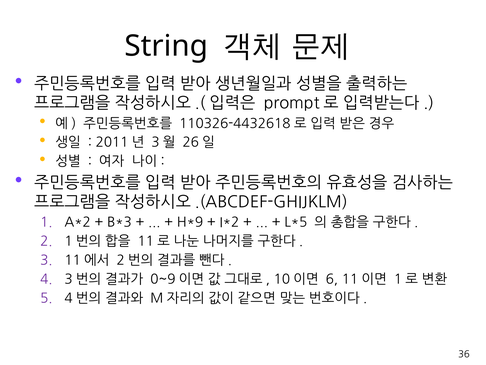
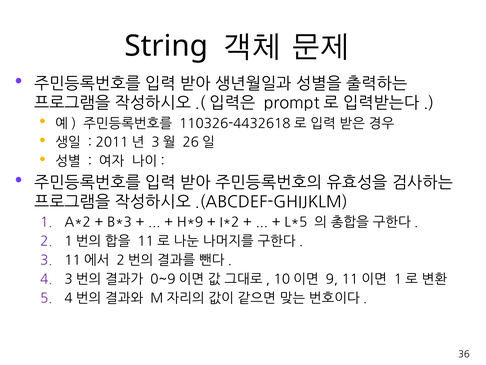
6: 6 -> 9
